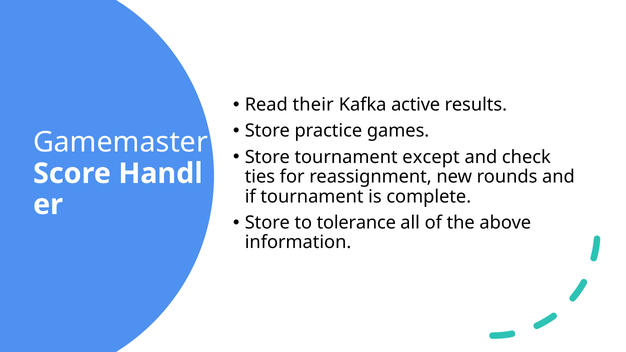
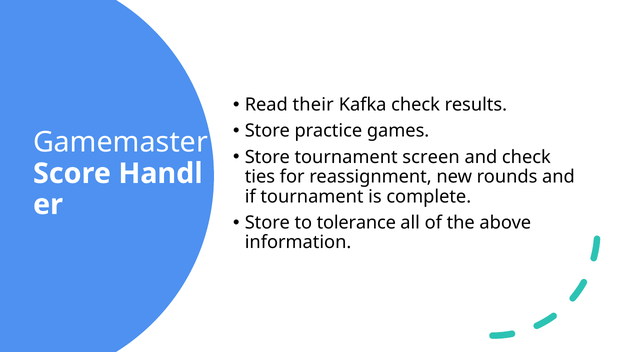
Kafka active: active -> check
except: except -> screen
